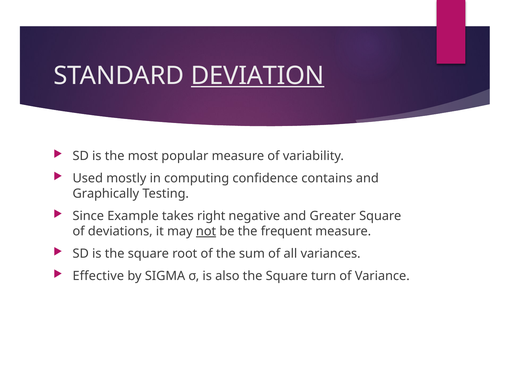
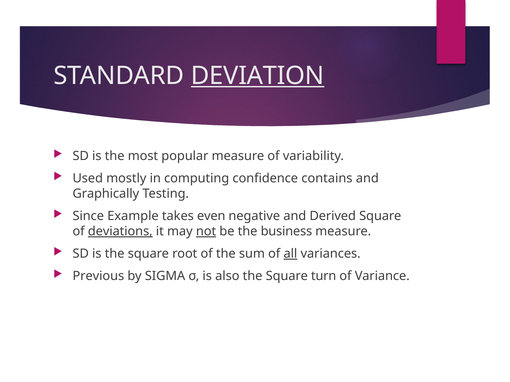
right: right -> even
Greater: Greater -> Derived
deviations underline: none -> present
frequent: frequent -> business
all underline: none -> present
Effective: Effective -> Previous
